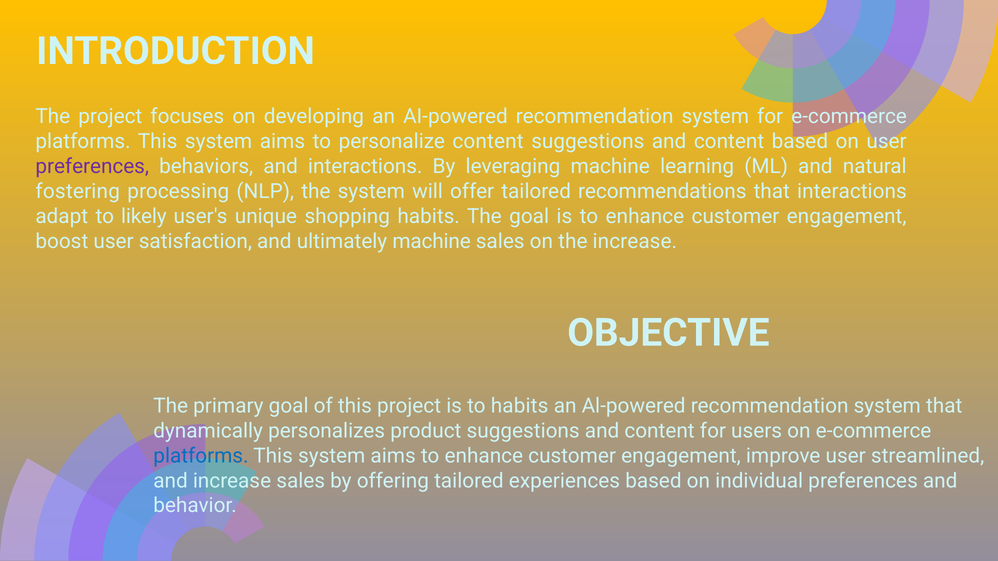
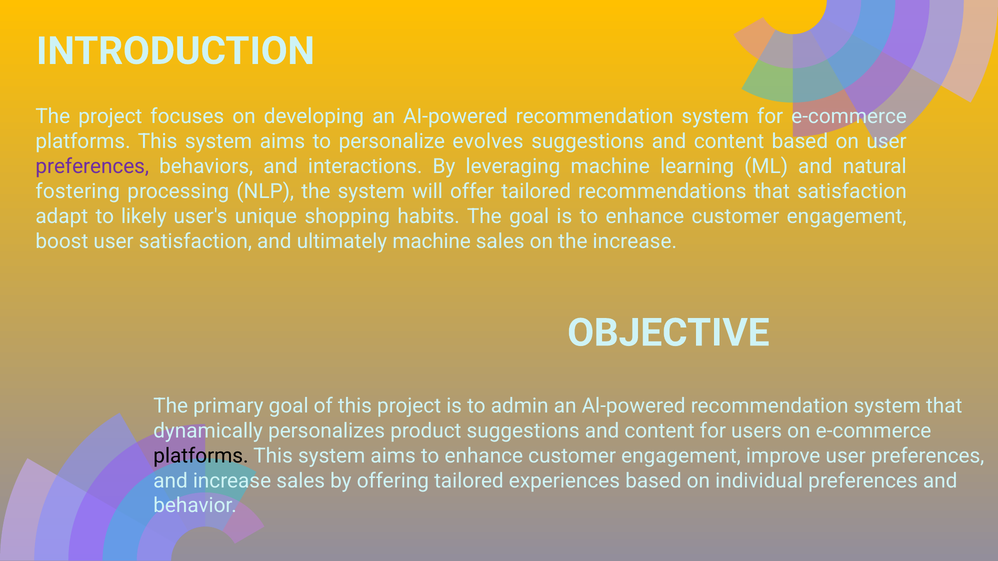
personalize content: content -> evolves
that interactions: interactions -> satisfaction
to habits: habits -> admin
platforms at (201, 456) colour: blue -> black
improve user streamlined: streamlined -> preferences
